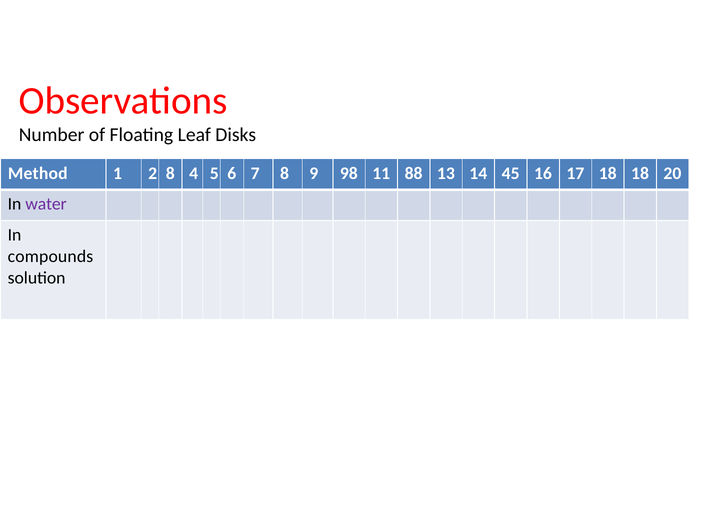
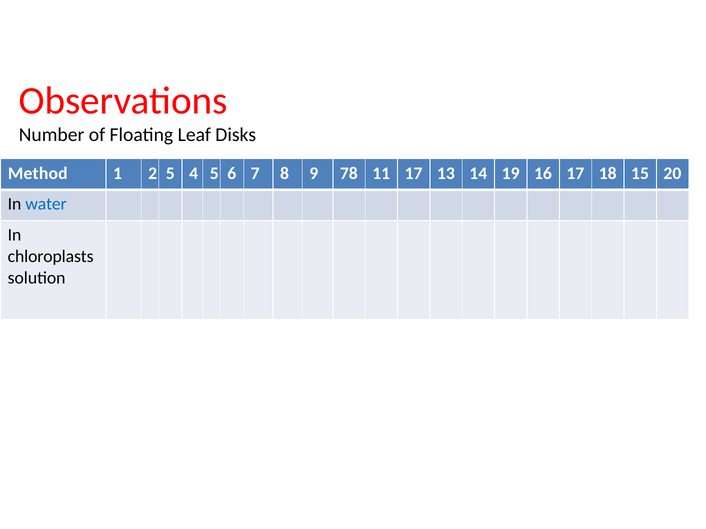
2 8: 8 -> 5
98: 98 -> 78
11 88: 88 -> 17
45: 45 -> 19
18 18: 18 -> 15
water colour: purple -> blue
compounds: compounds -> chloroplasts
